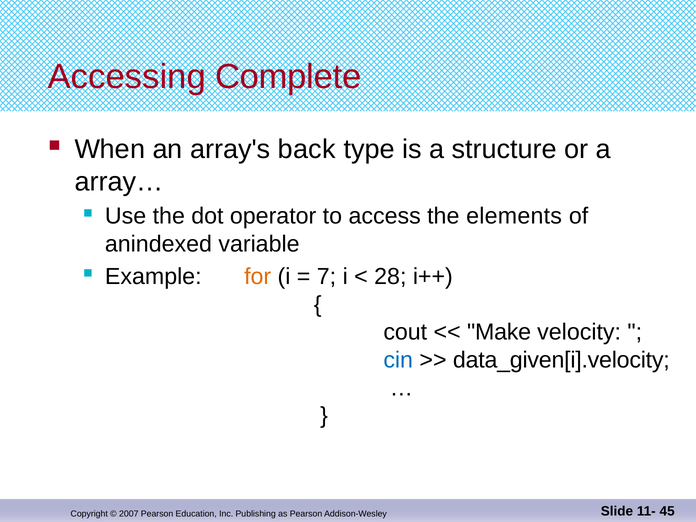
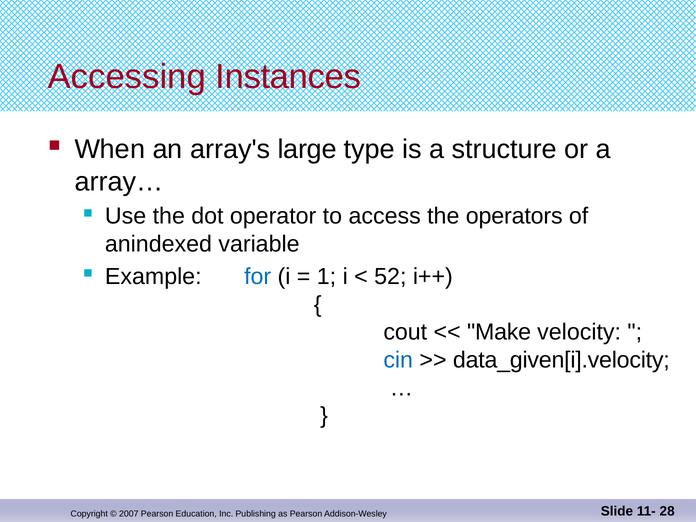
Complete: Complete -> Instances
back: back -> large
elements: elements -> operators
for colour: orange -> blue
7: 7 -> 1
28: 28 -> 52
45: 45 -> 28
